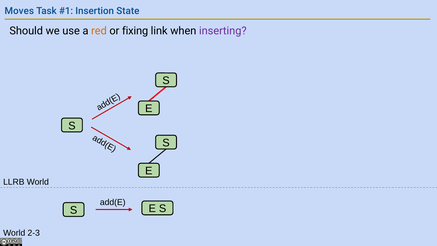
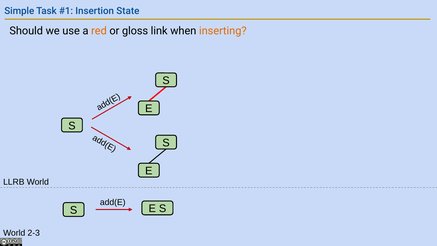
Moves: Moves -> Simple
fixing: fixing -> gloss
inserting colour: purple -> orange
